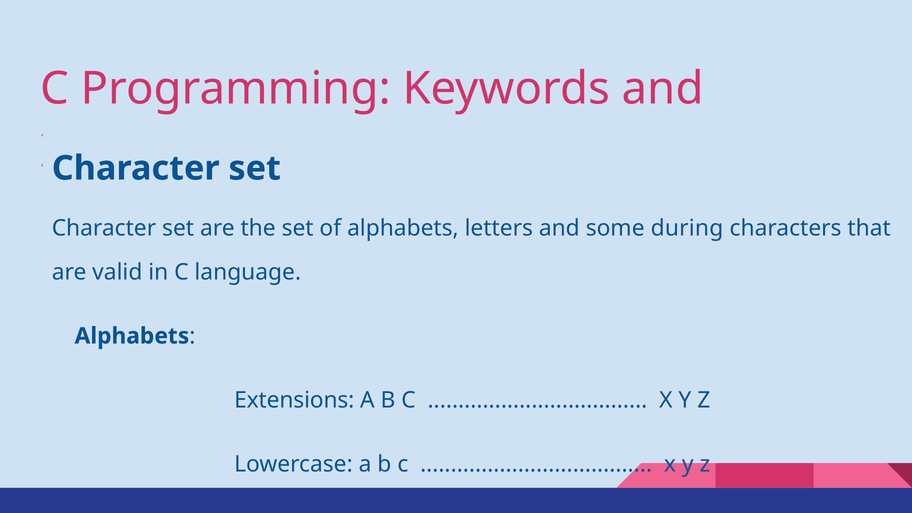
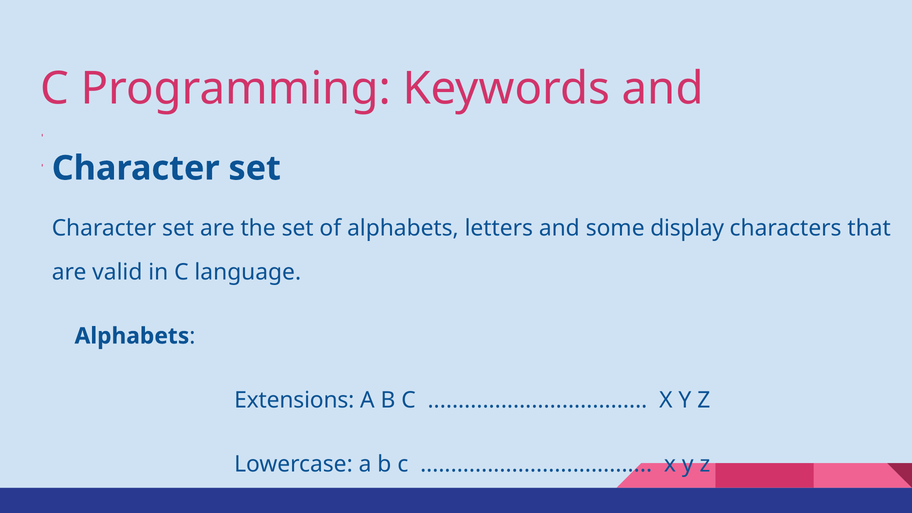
during: during -> display
